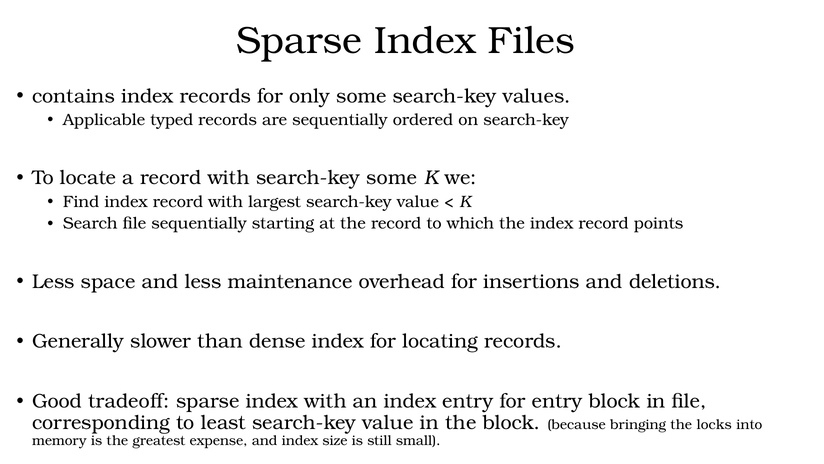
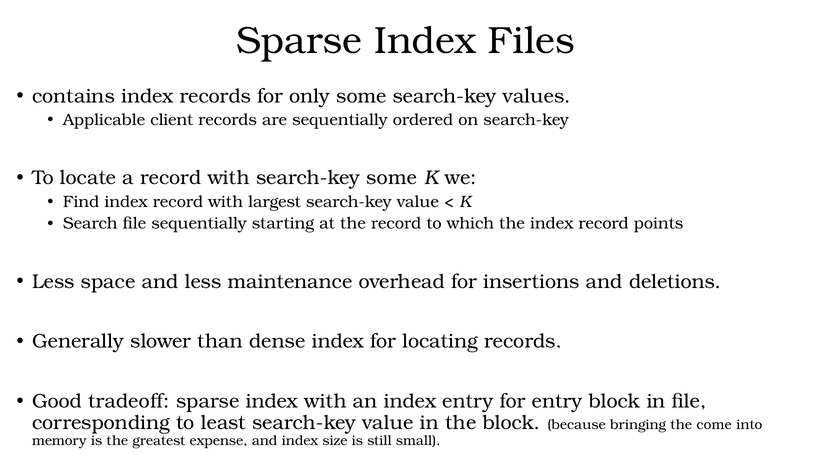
typed: typed -> client
locks: locks -> come
